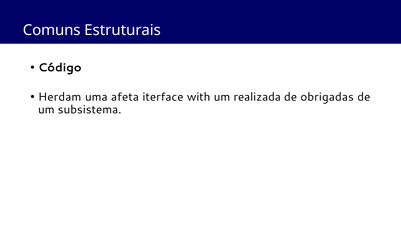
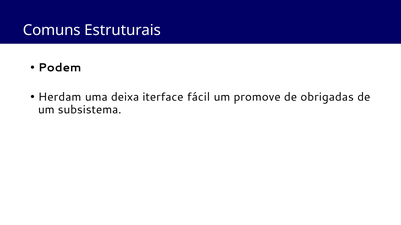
Código: Código -> Podem
afeta: afeta -> deixa
with: with -> fácil
realizada: realizada -> promove
